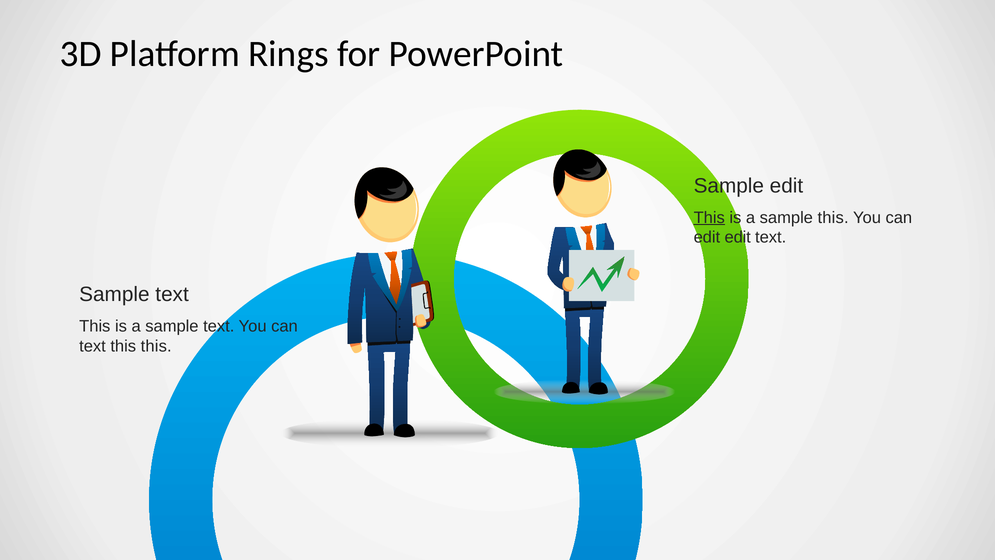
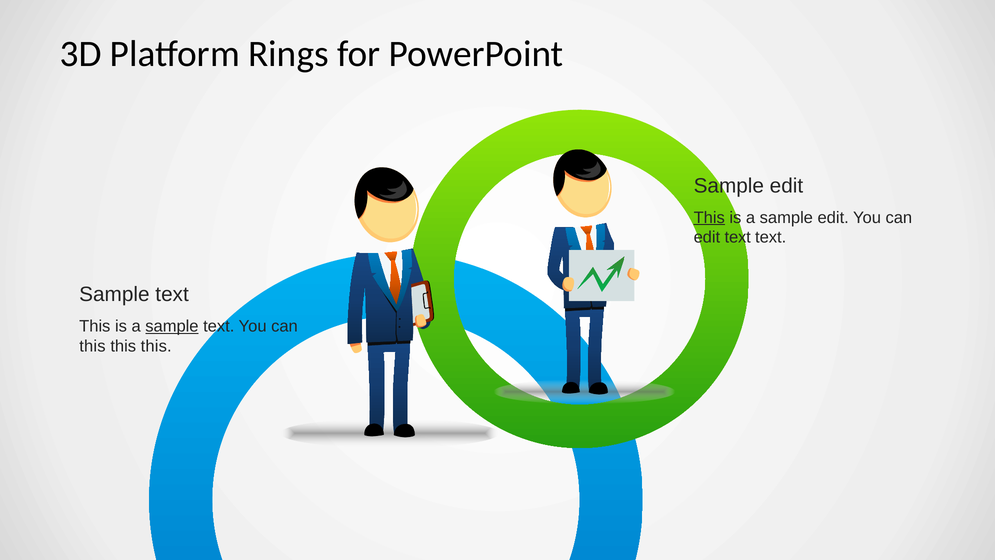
a sample this: this -> edit
edit edit: edit -> text
sample at (172, 326) underline: none -> present
text at (93, 346): text -> this
